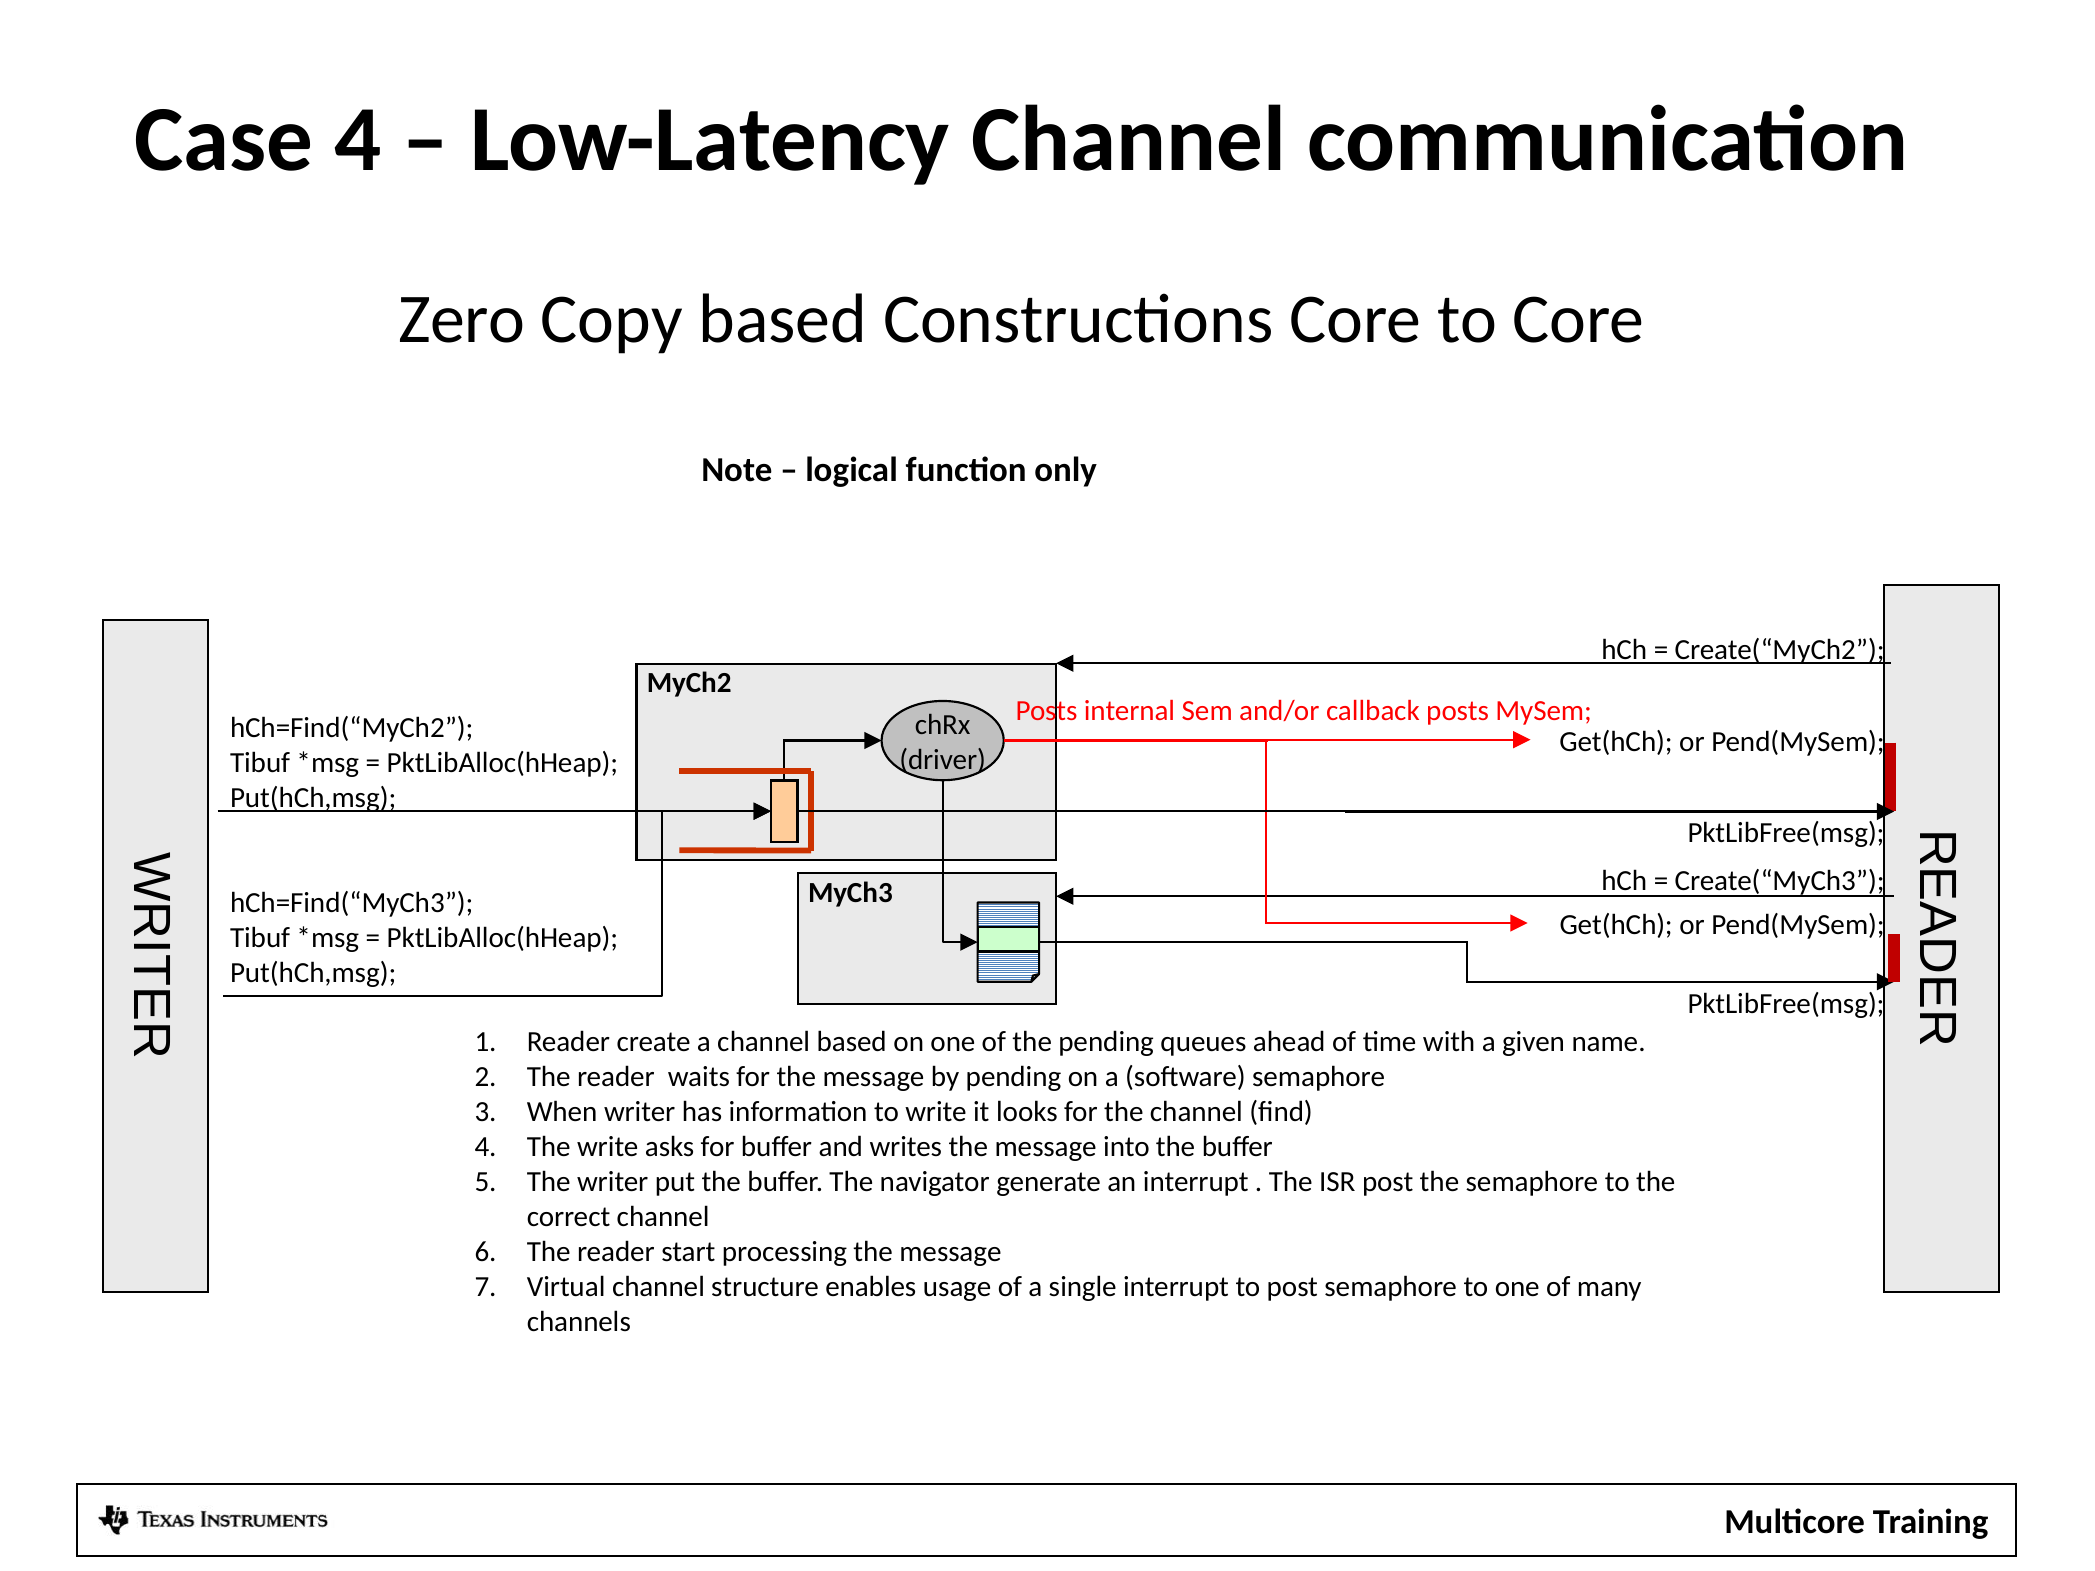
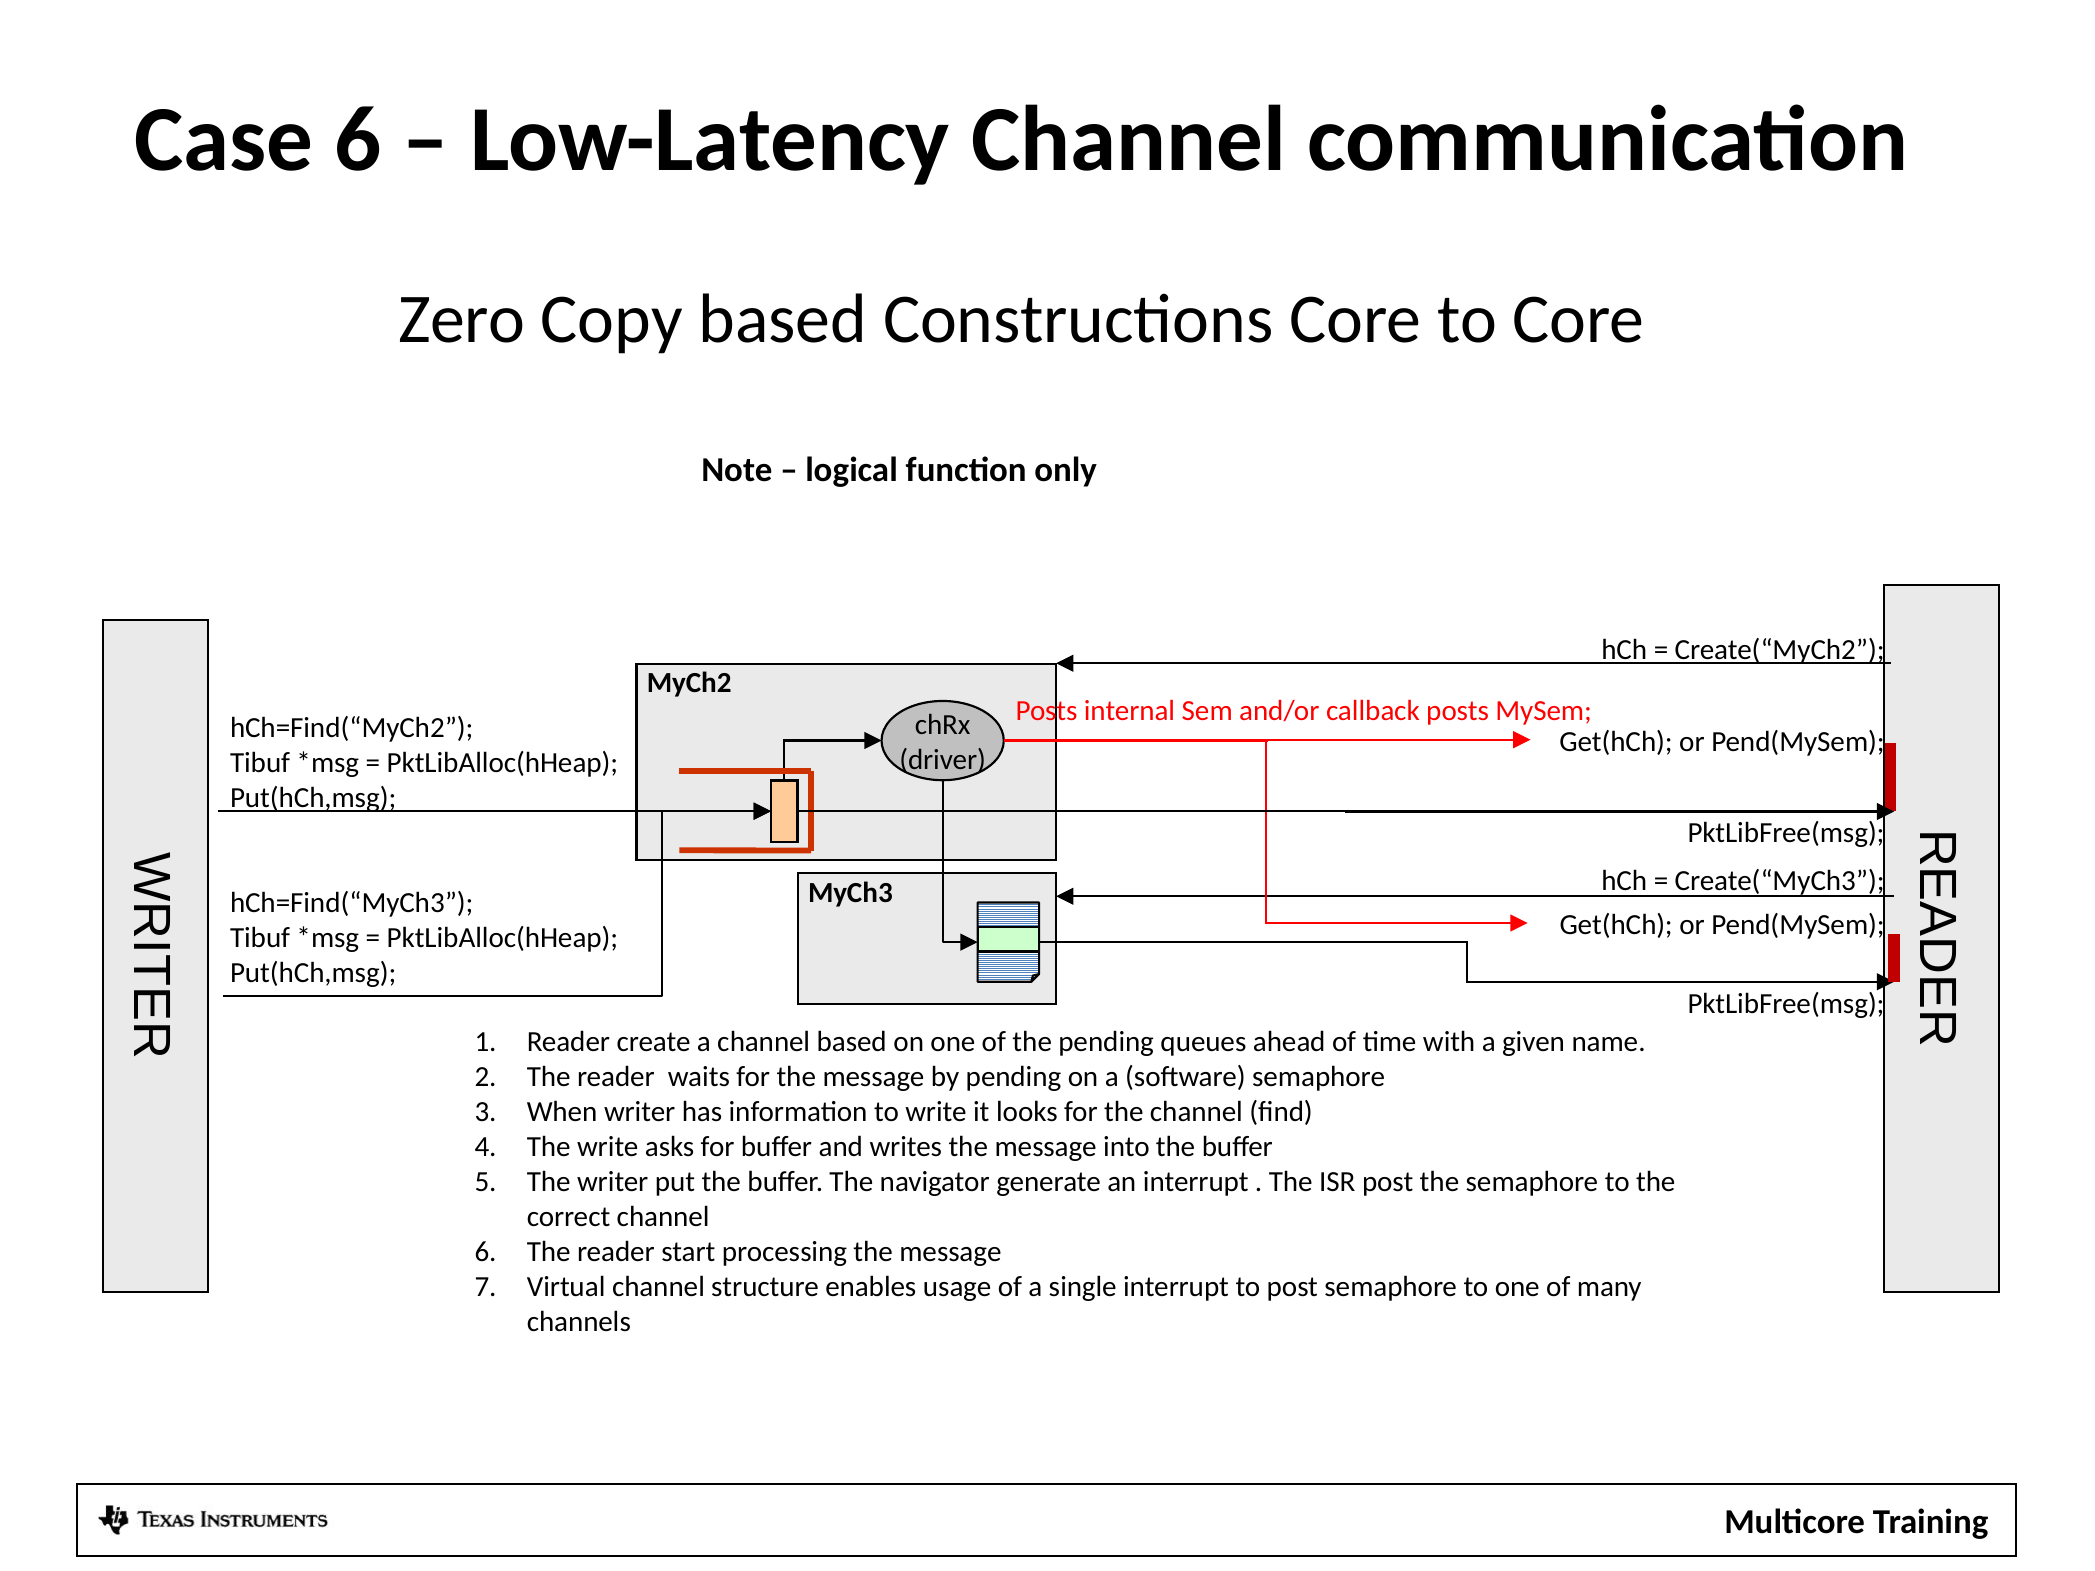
Case 4: 4 -> 6
